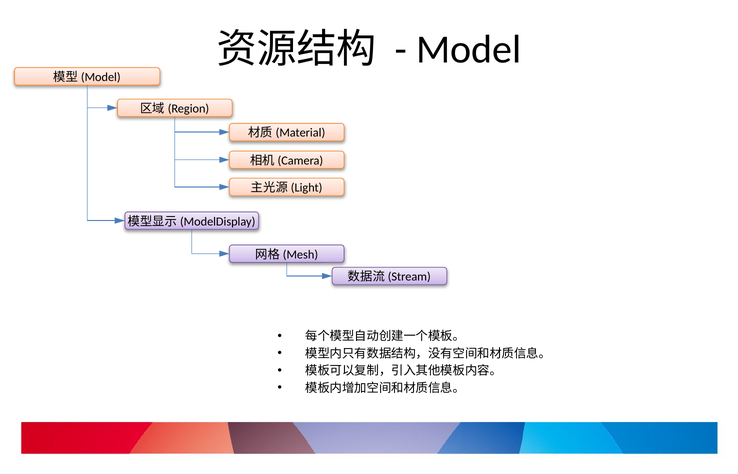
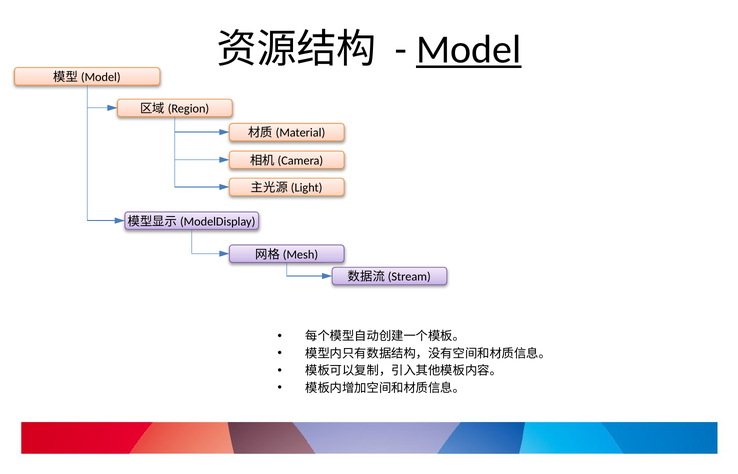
Model underline: none -> present
